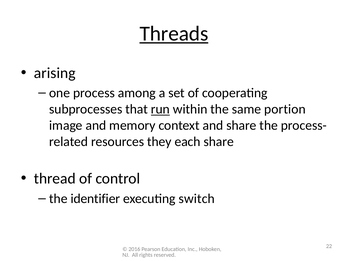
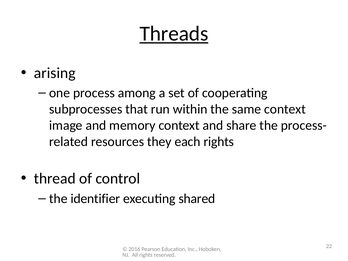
run underline: present -> none
same portion: portion -> context
each share: share -> rights
switch: switch -> shared
